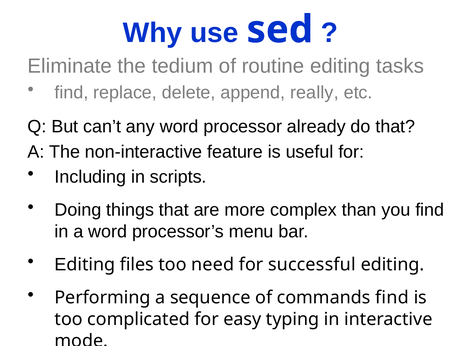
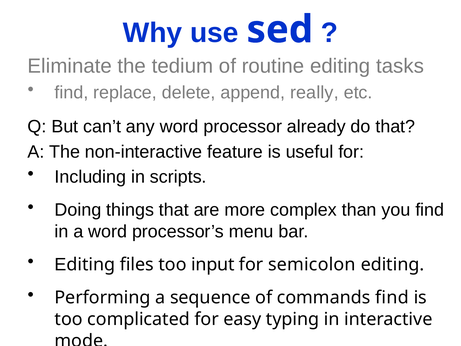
need: need -> input
successful: successful -> semicolon
